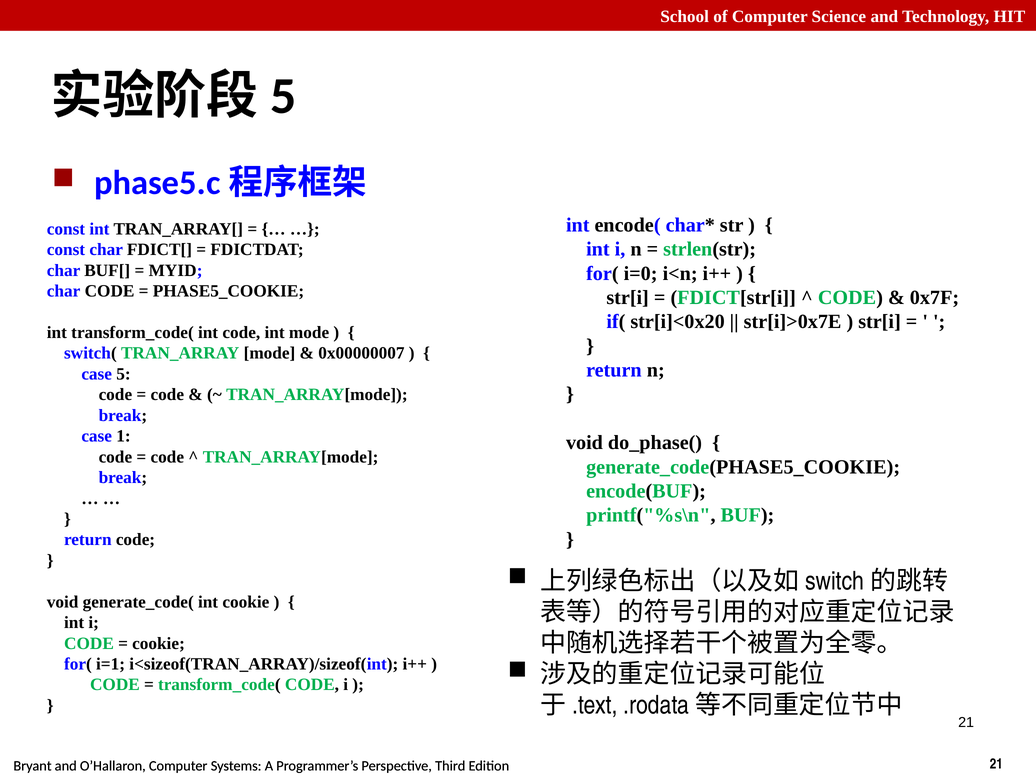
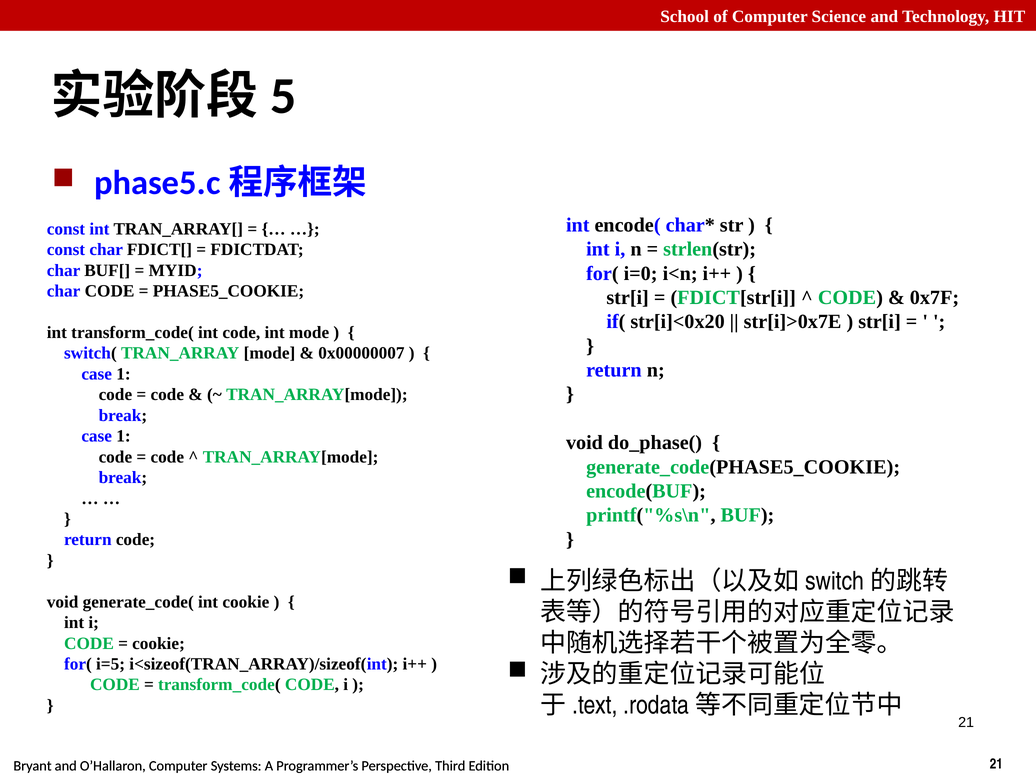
5 at (123, 374): 5 -> 1
i=1: i=1 -> i=5
